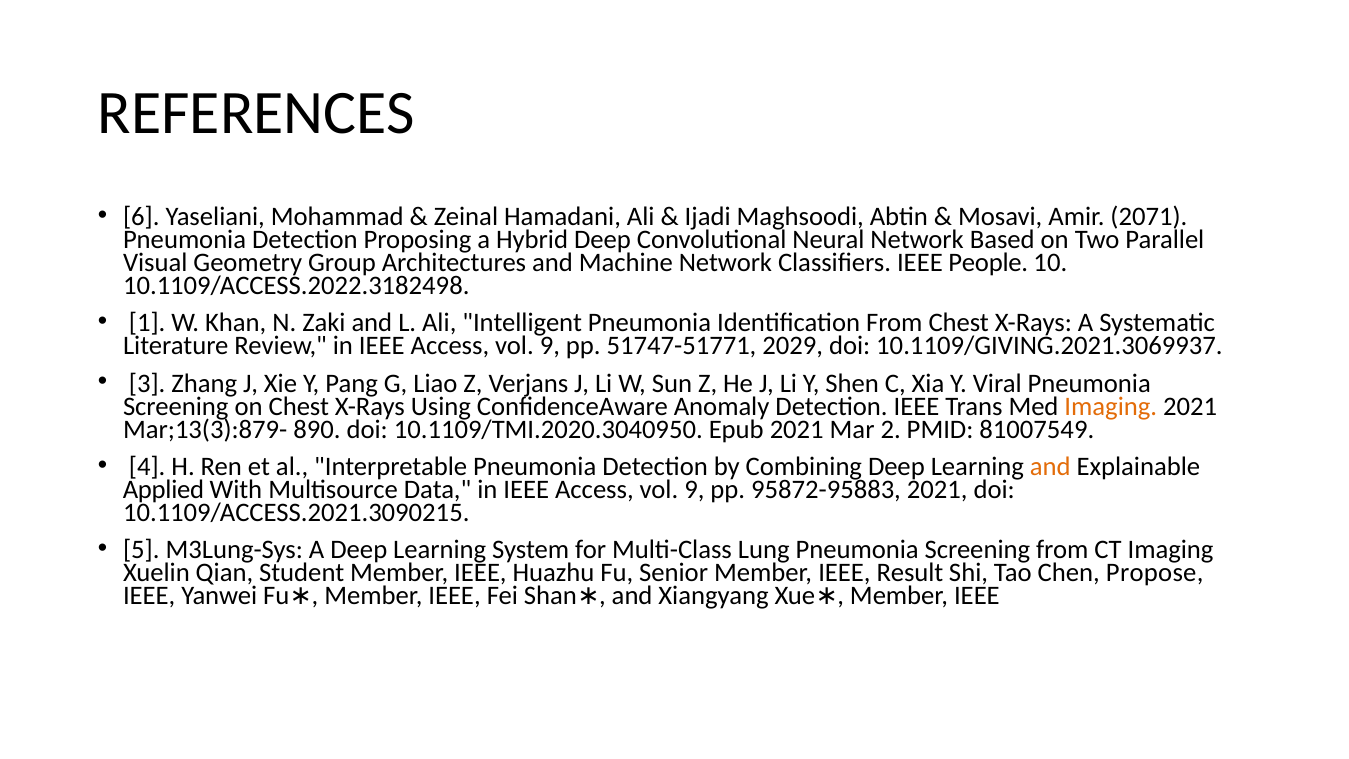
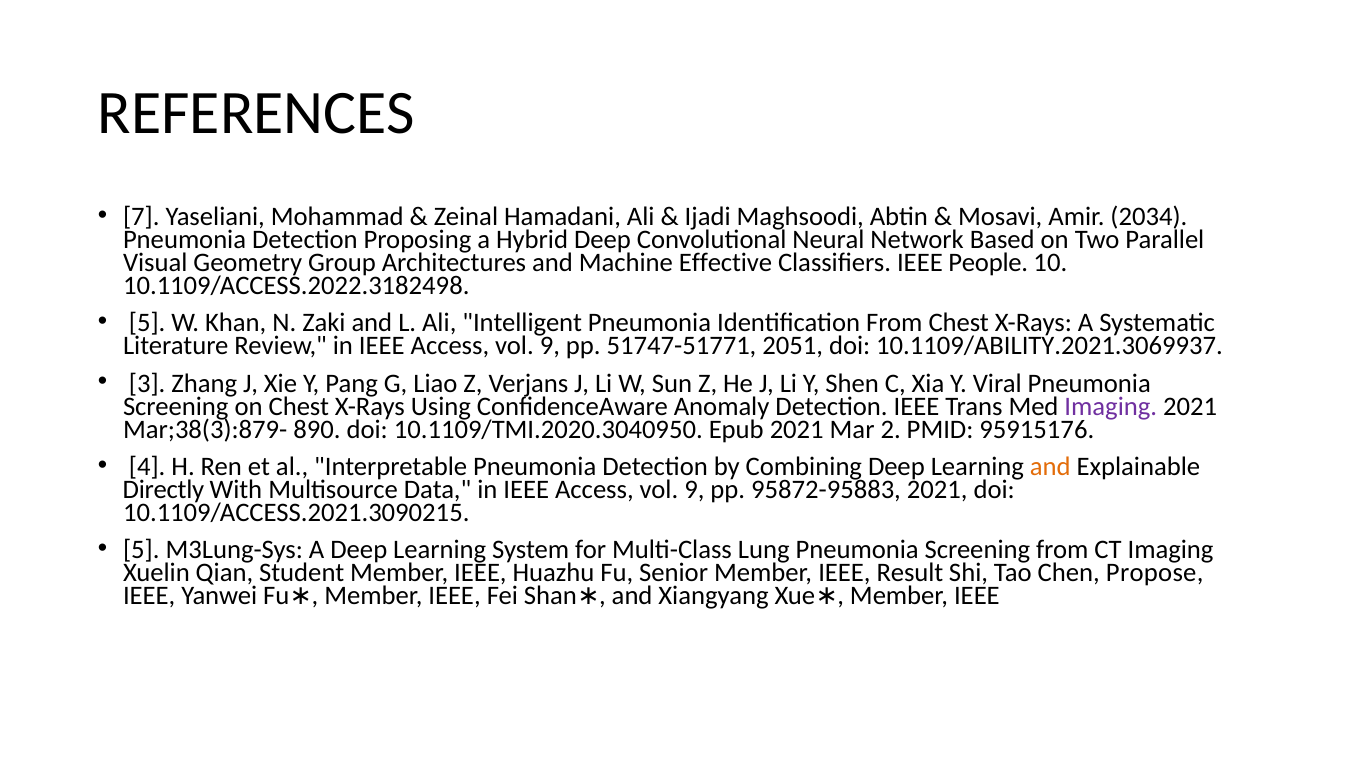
6: 6 -> 7
2071: 2071 -> 2034
Machine Network: Network -> Effective
1 at (147, 323): 1 -> 5
2029: 2029 -> 2051
10.1109/GIVING.2021.3069937: 10.1109/GIVING.2021.3069937 -> 10.1109/ABILITY.2021.3069937
Imaging at (1111, 406) colour: orange -> purple
Mar;13(3):879-: Mar;13(3):879- -> Mar;38(3):879-
81007549: 81007549 -> 95915176
Applied: Applied -> Directly
